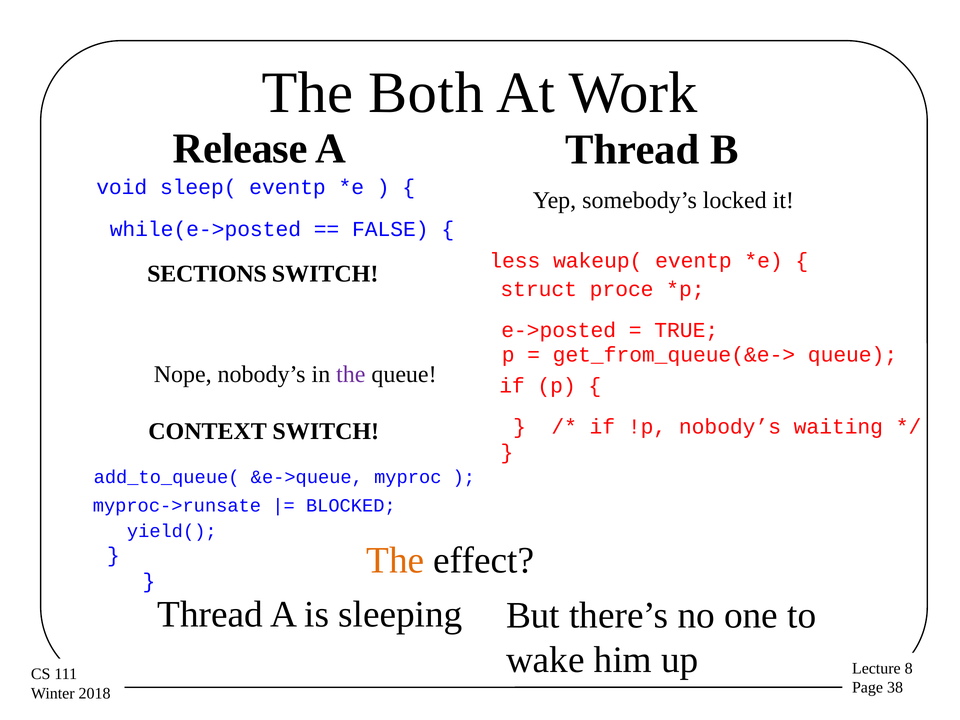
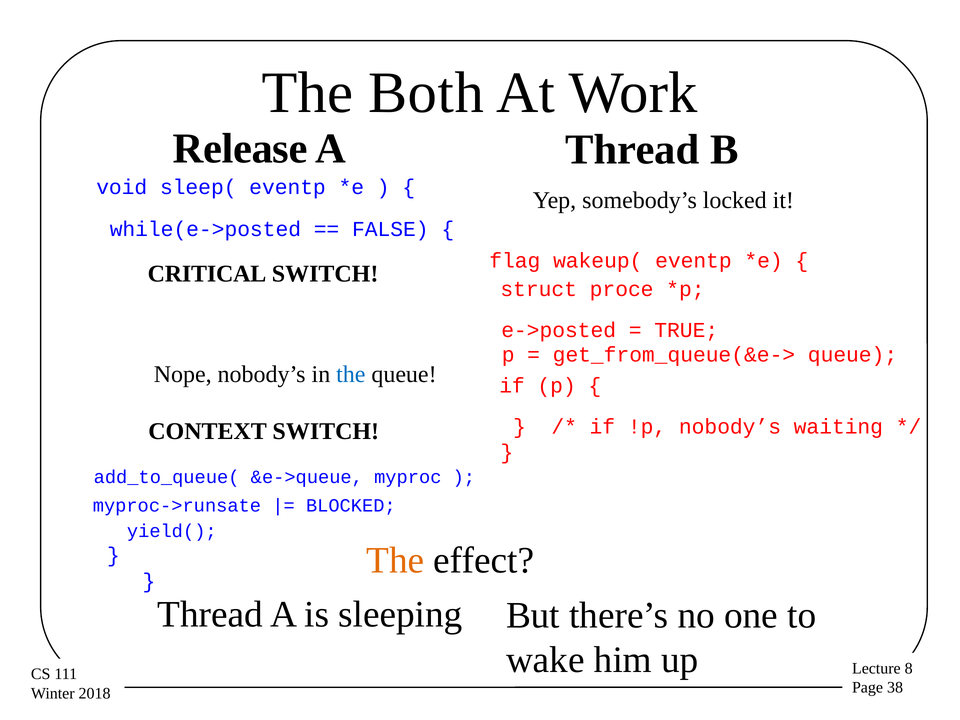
less: less -> flag
SECTIONS: SECTIONS -> CRITICAL
the at (351, 374) colour: purple -> blue
